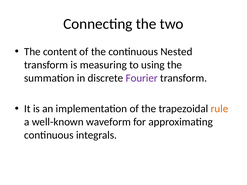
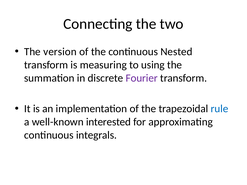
content: content -> version
rule colour: orange -> blue
waveform: waveform -> interested
